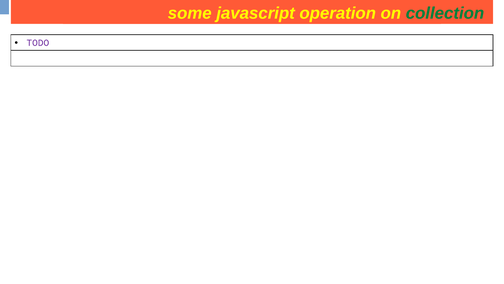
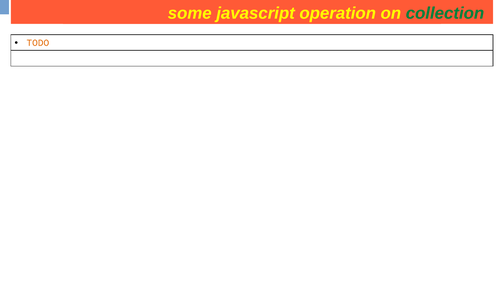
TODO colour: purple -> orange
